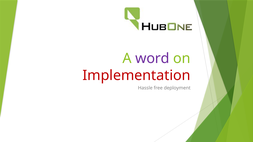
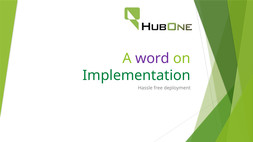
Implementation colour: red -> green
